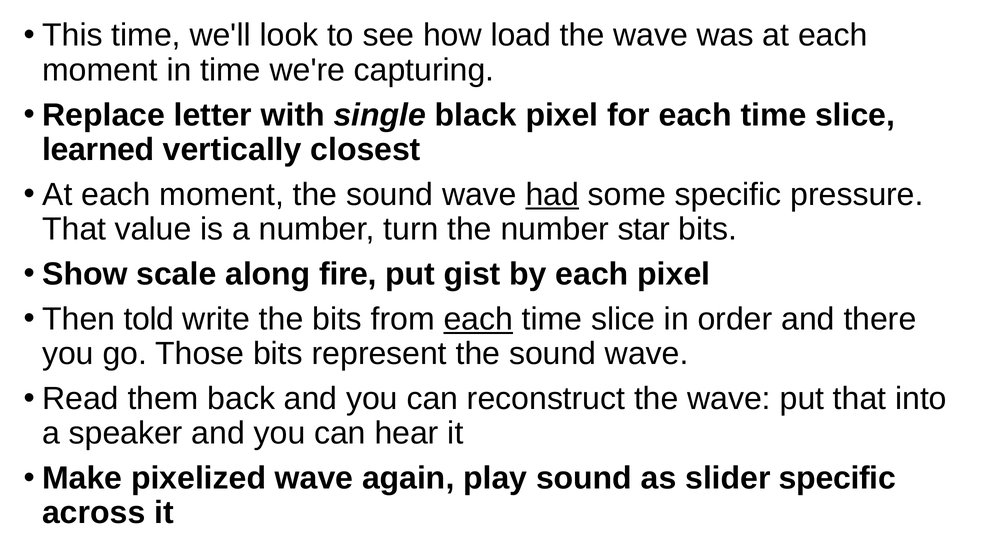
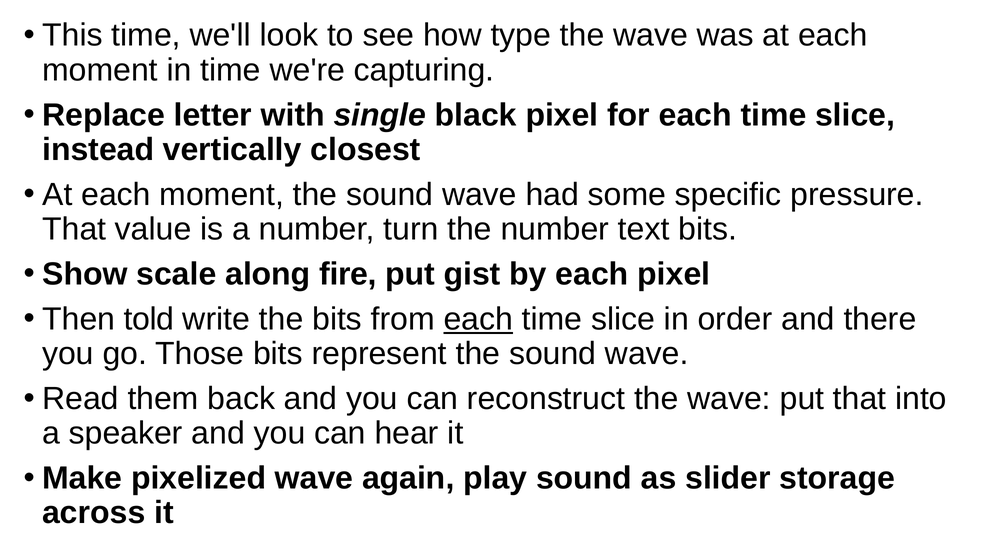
load: load -> type
learned: learned -> instead
had underline: present -> none
star: star -> text
slider specific: specific -> storage
